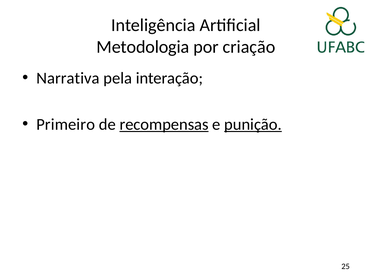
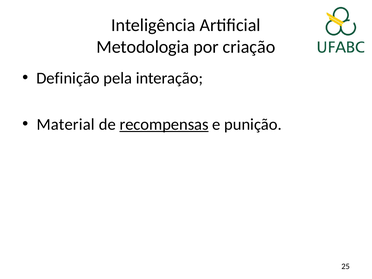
Narrativa: Narrativa -> Definição
Primeiro: Primeiro -> Material
punição underline: present -> none
